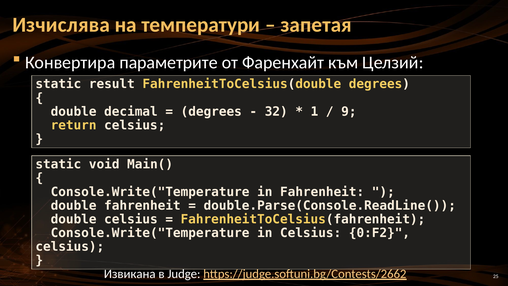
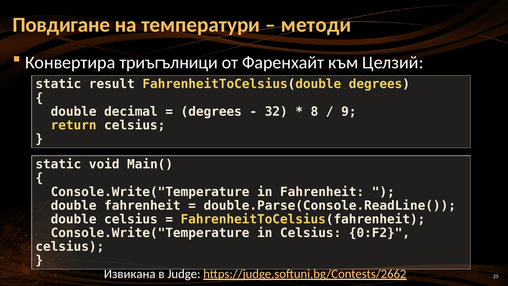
Изчислява: Изчислява -> Повдигане
запетая: запетая -> методи
параметрите: параметрите -> триъгълници
1: 1 -> 8
